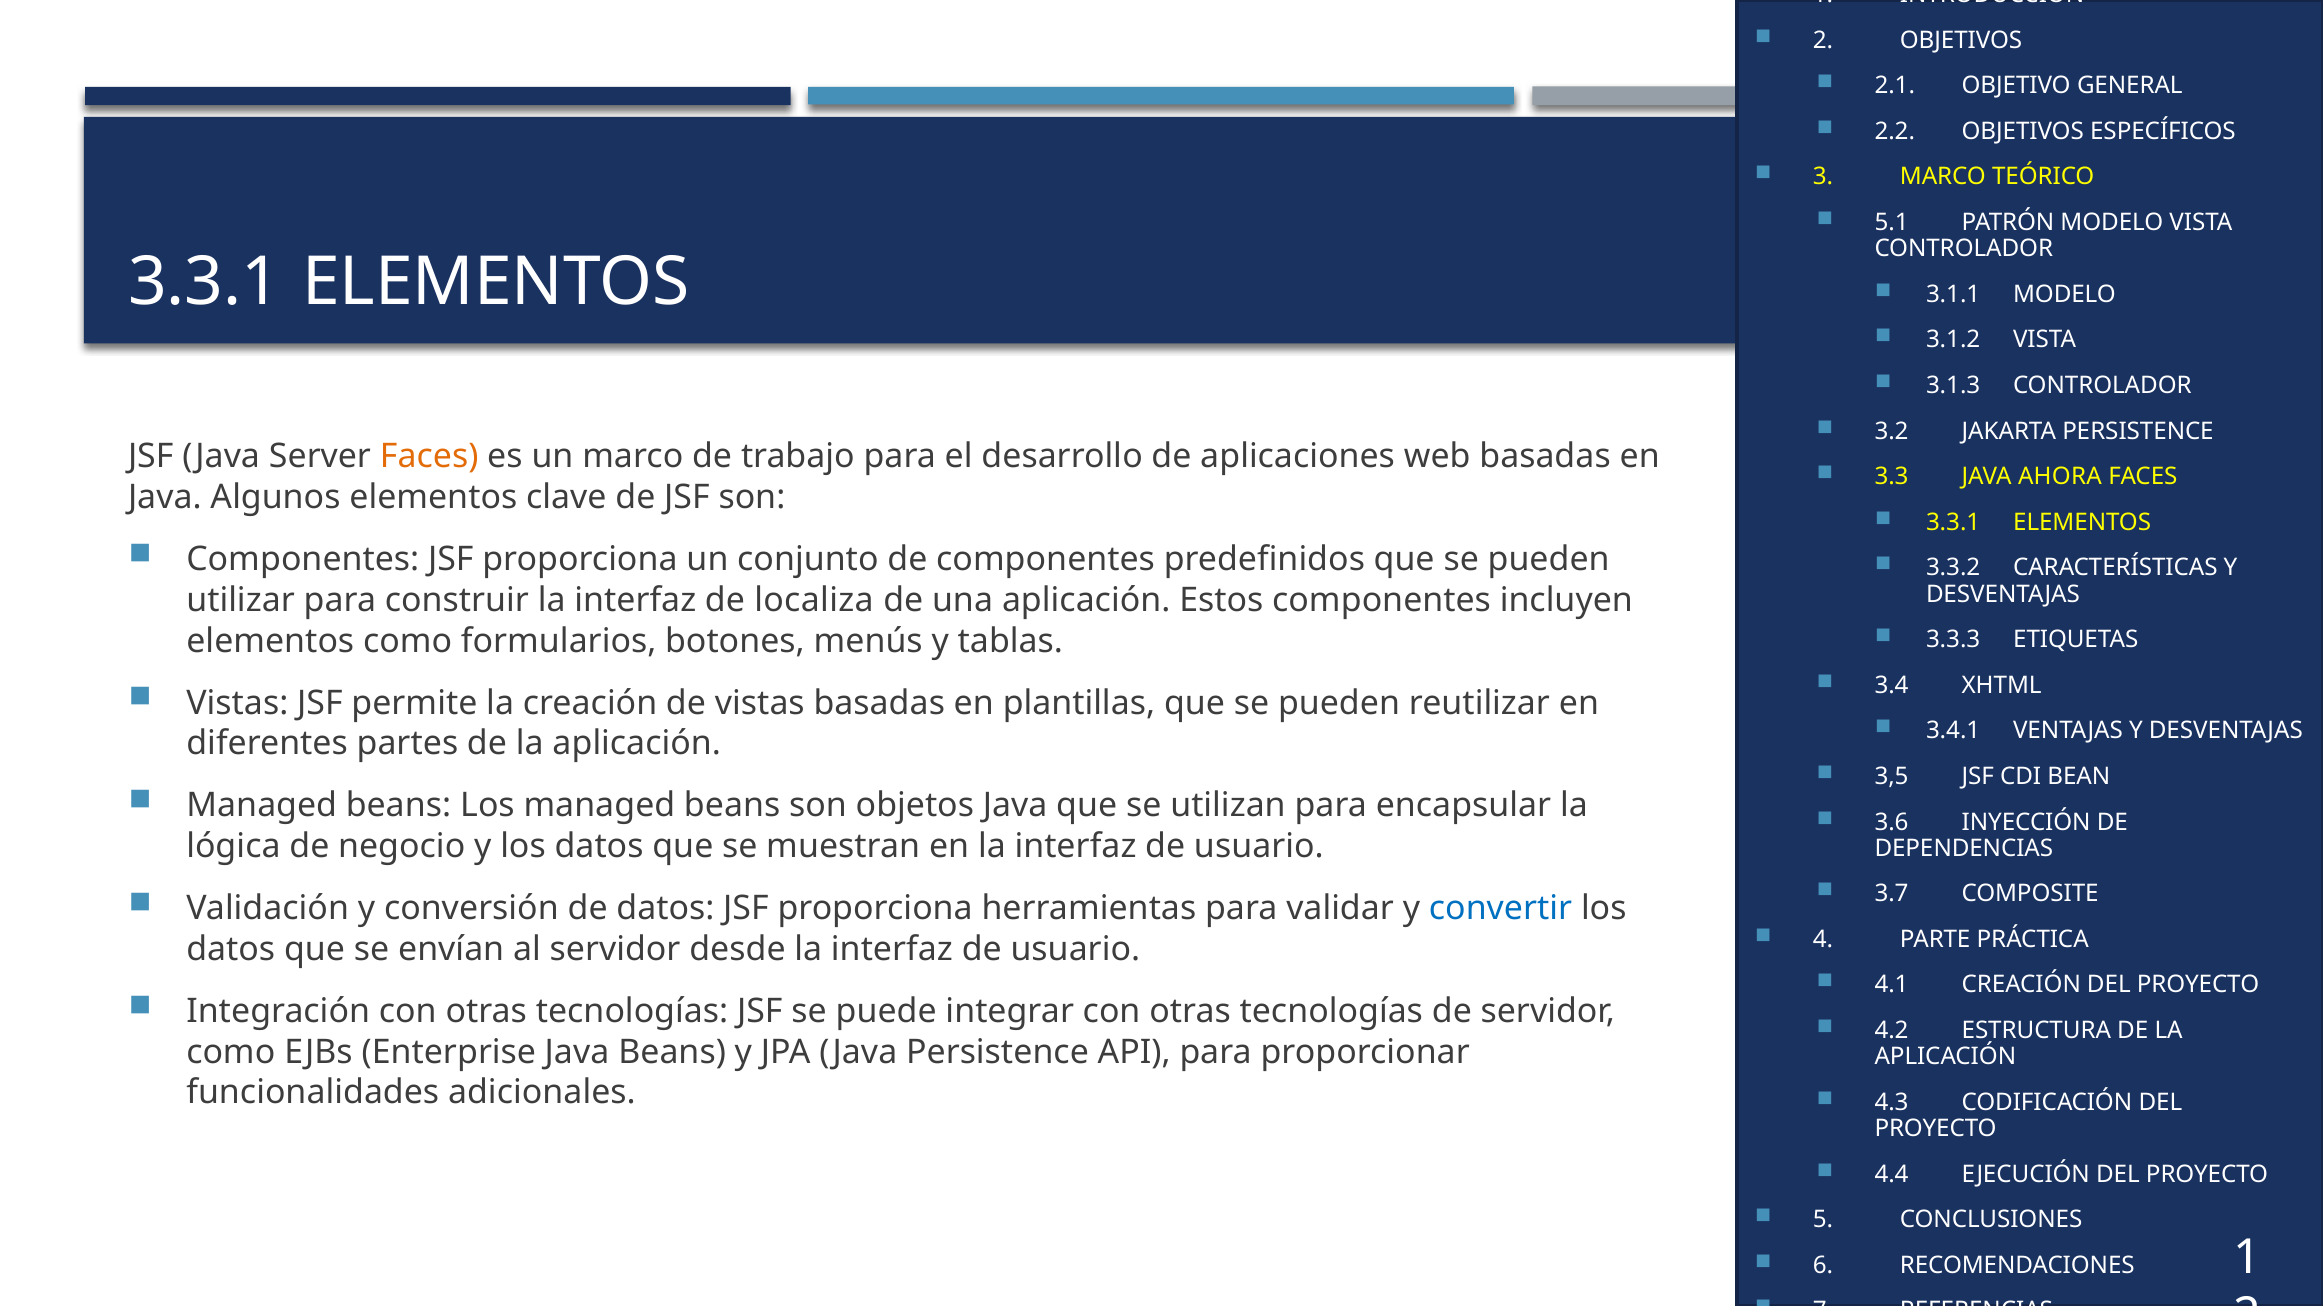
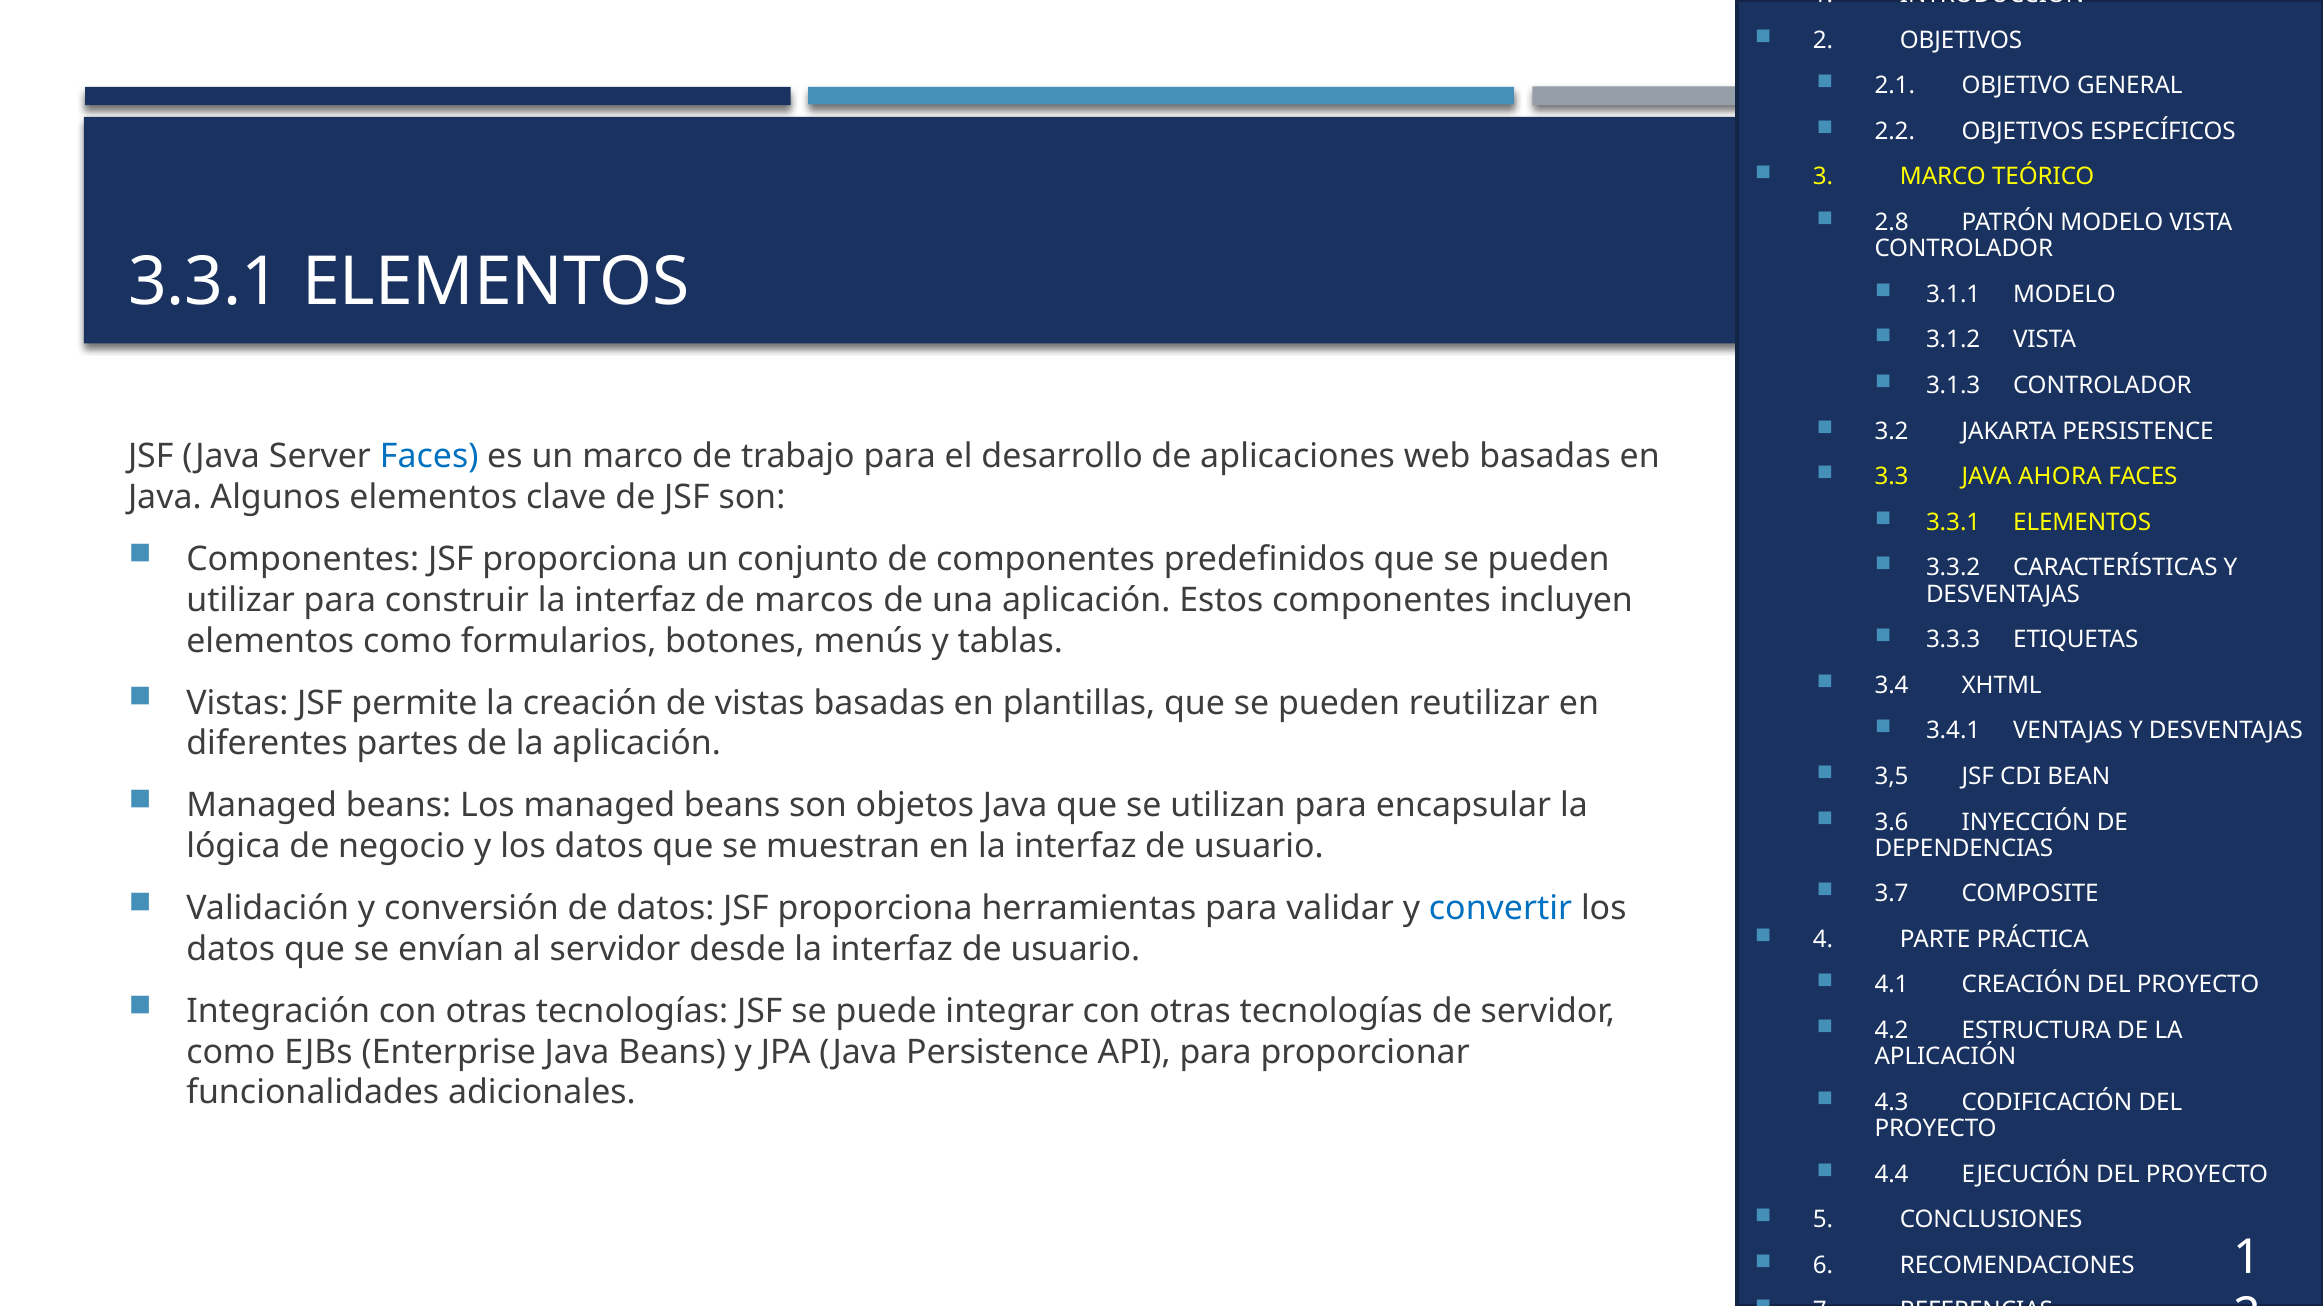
5.1: 5.1 -> 2.8
Faces at (429, 457) colour: orange -> blue
localiza: localiza -> marcos
